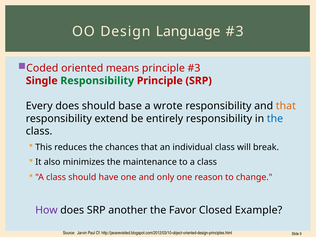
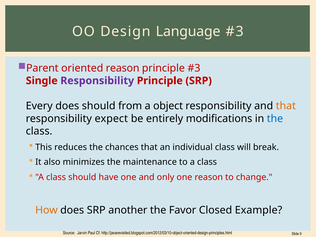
Coded: Coded -> Parent
oriented means: means -> reason
Responsibility at (97, 81) colour: green -> purple
base: base -> from
wrote: wrote -> object
extend: extend -> expect
entirely responsibility: responsibility -> modifications
How colour: purple -> orange
